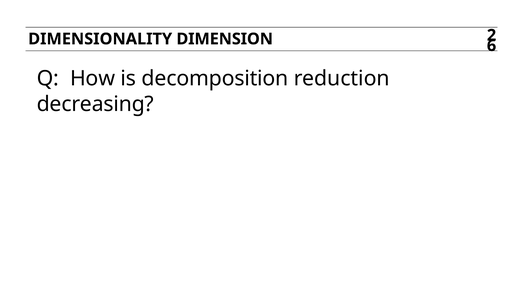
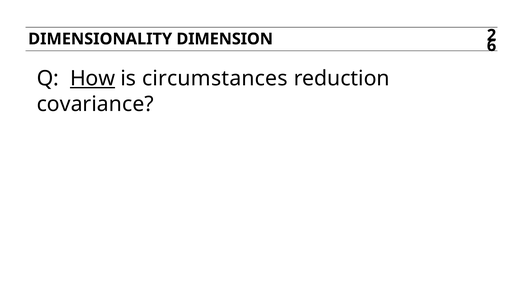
How underline: none -> present
decomposition: decomposition -> circumstances
decreasing: decreasing -> covariance
